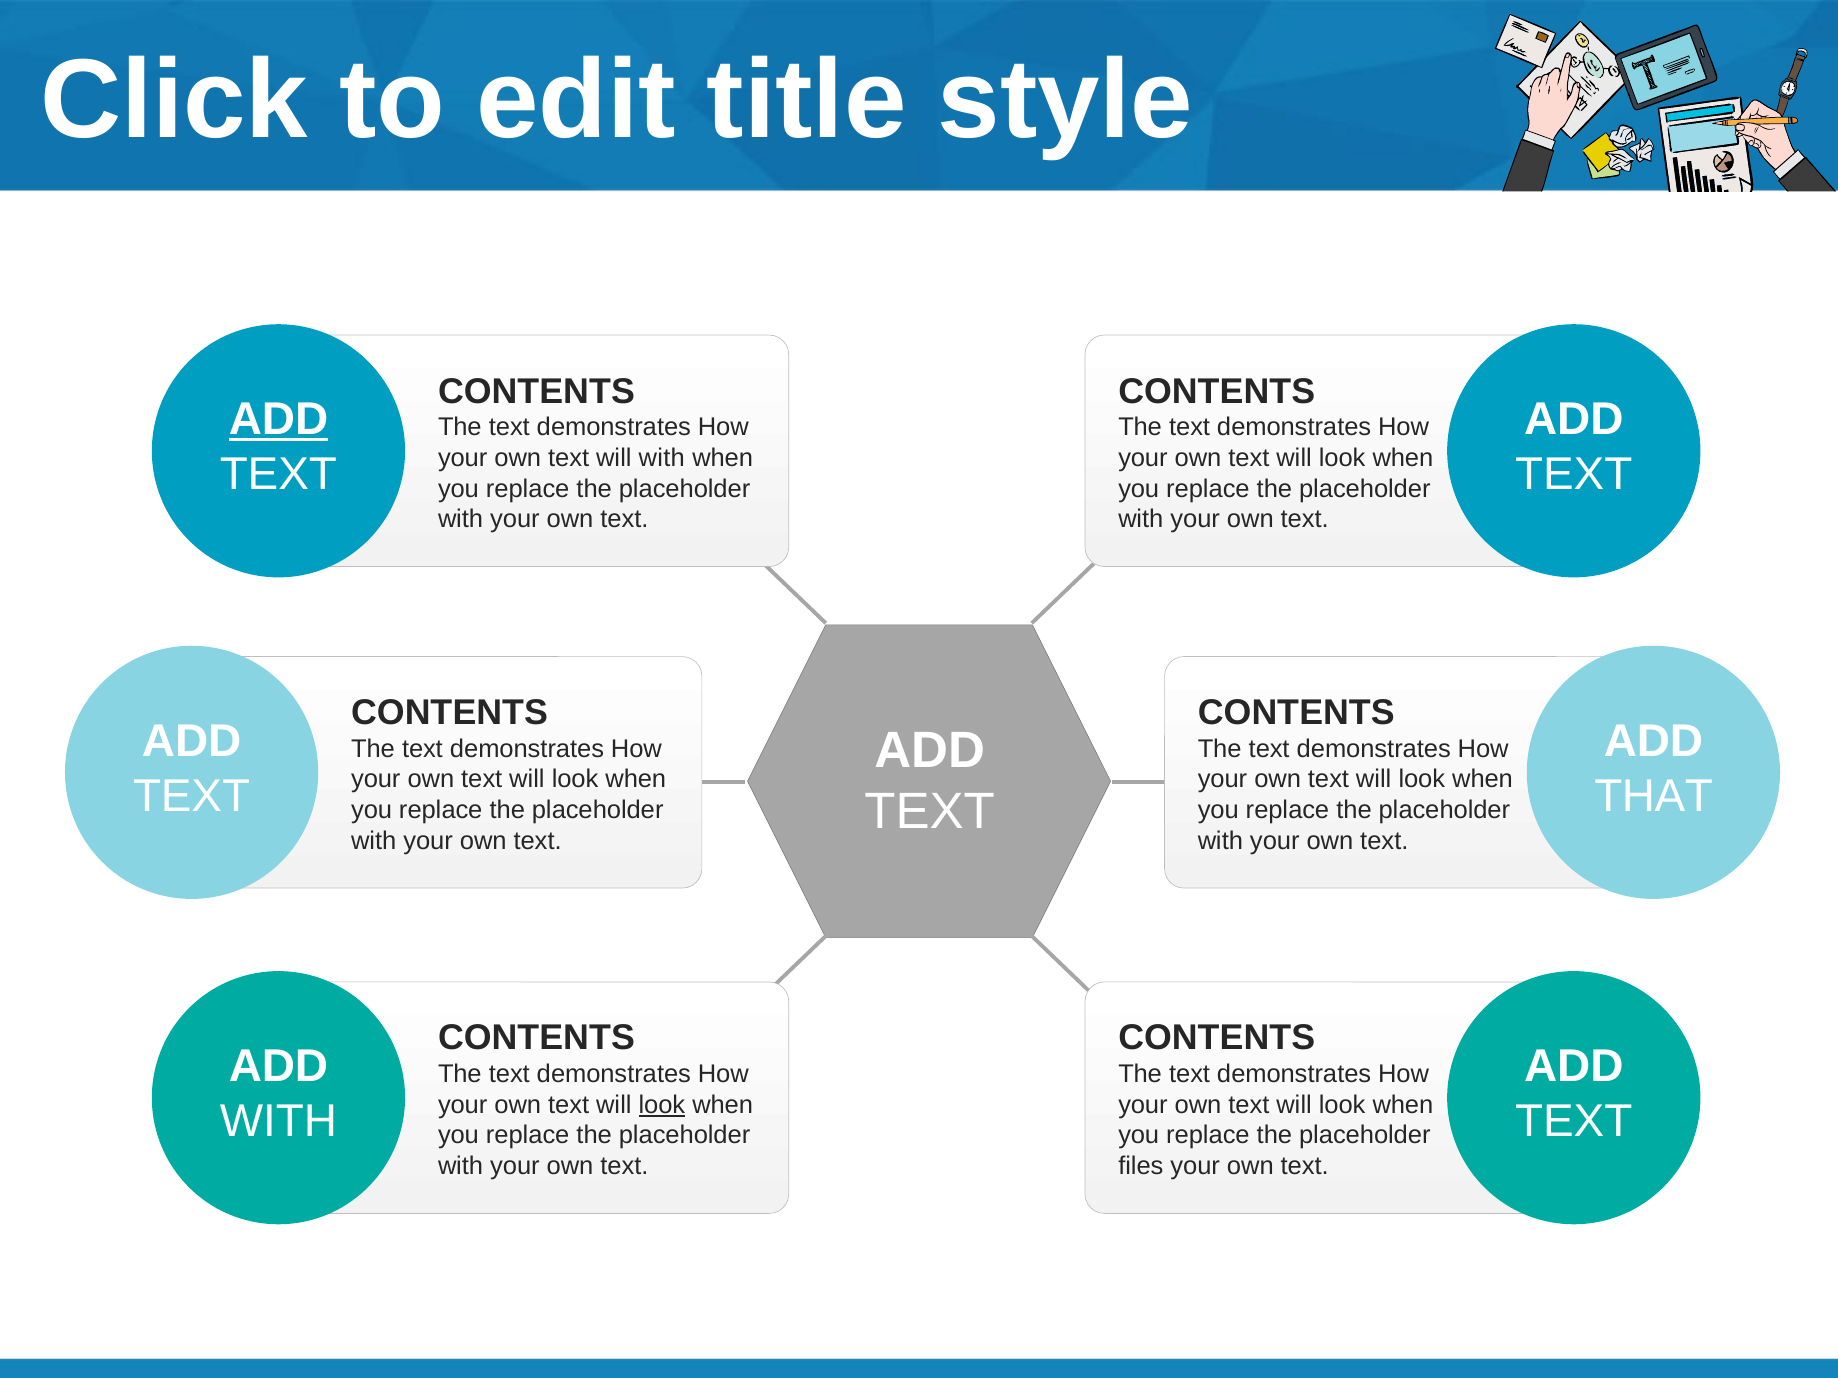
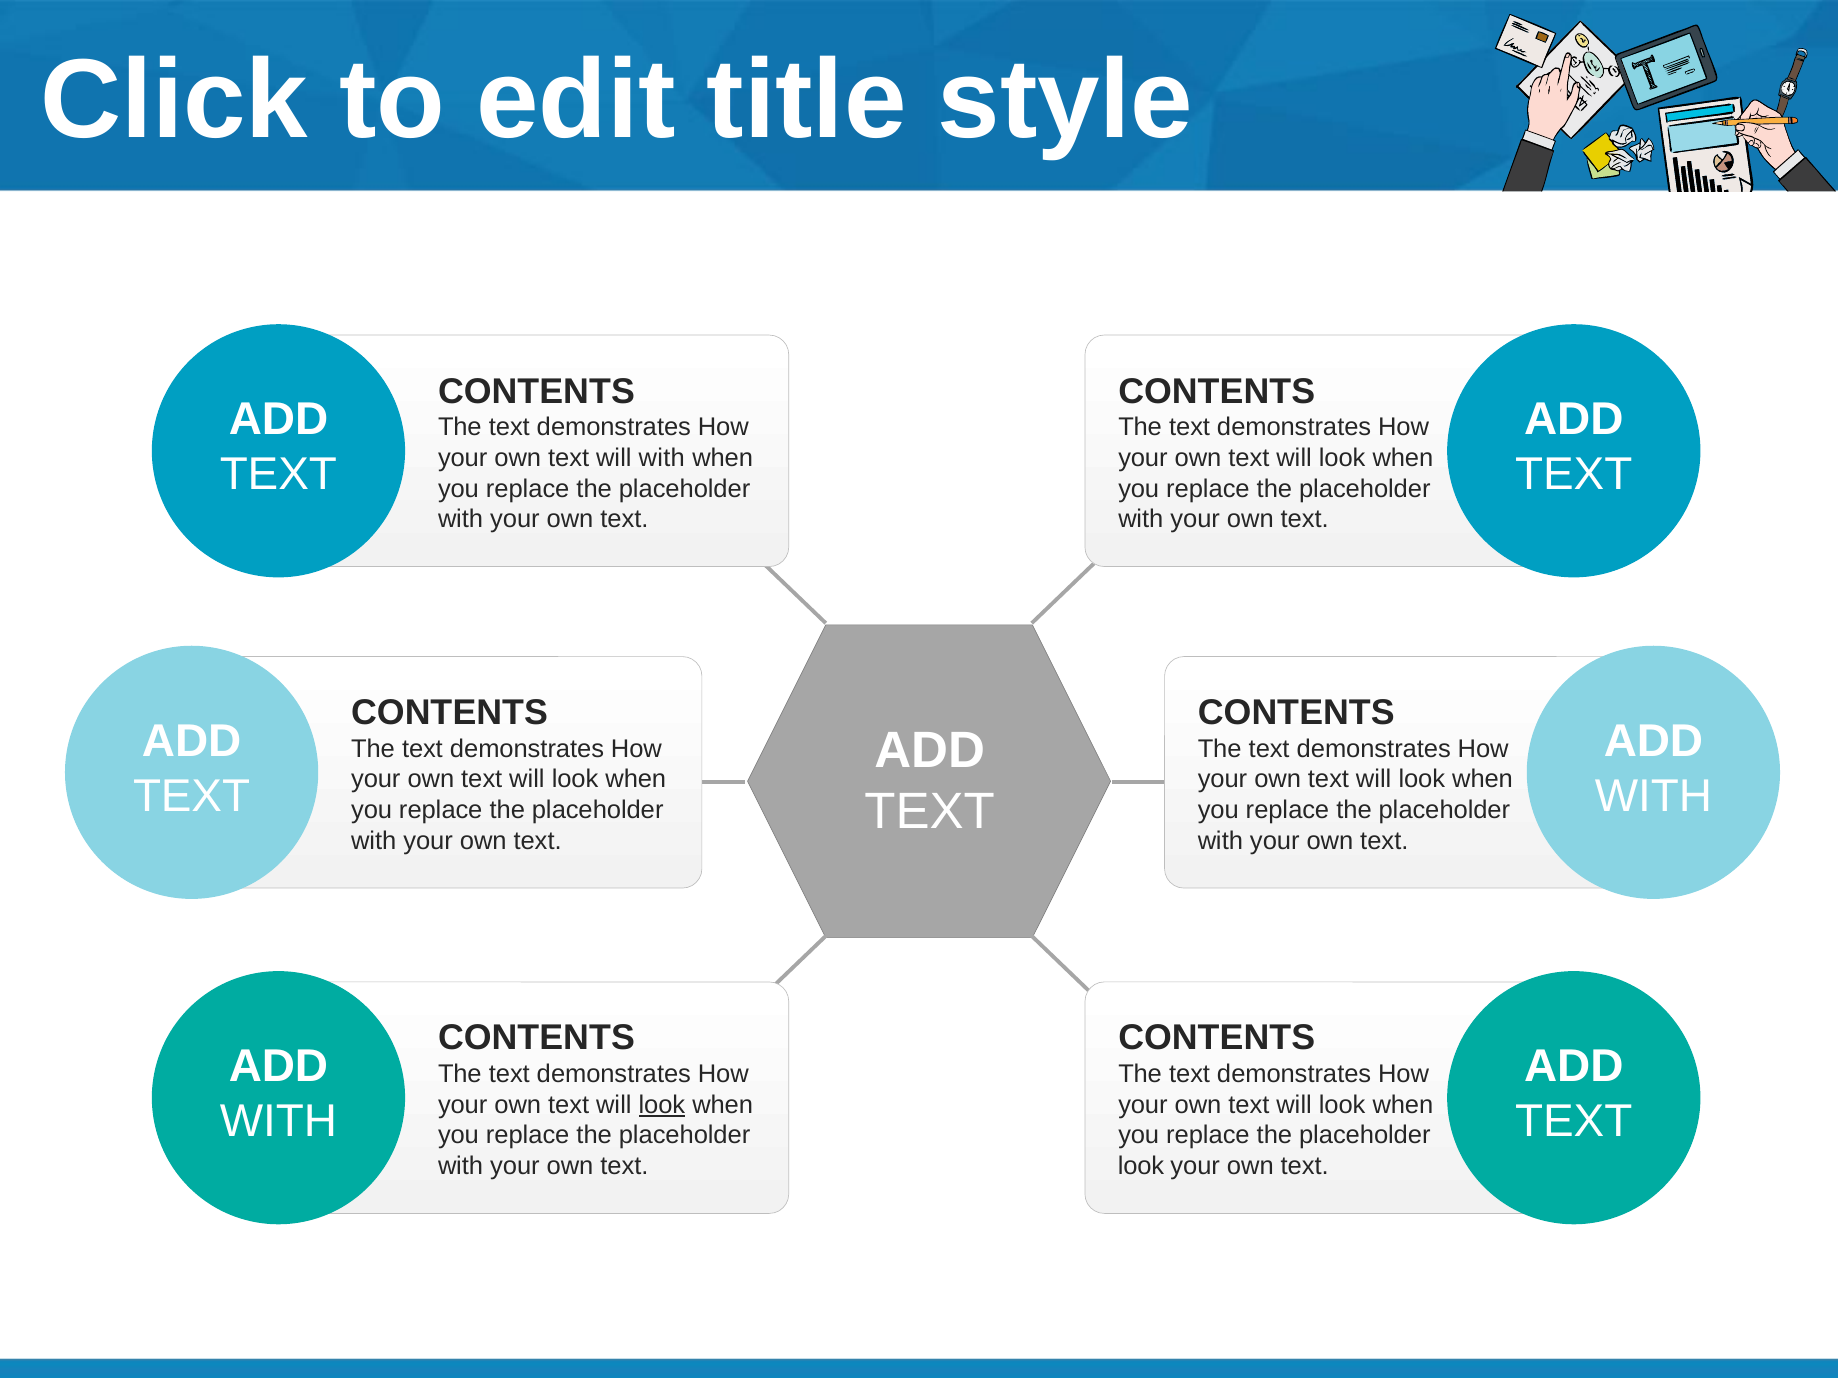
ADD at (279, 420) underline: present -> none
THAT at (1654, 797): THAT -> WITH
files at (1141, 1167): files -> look
